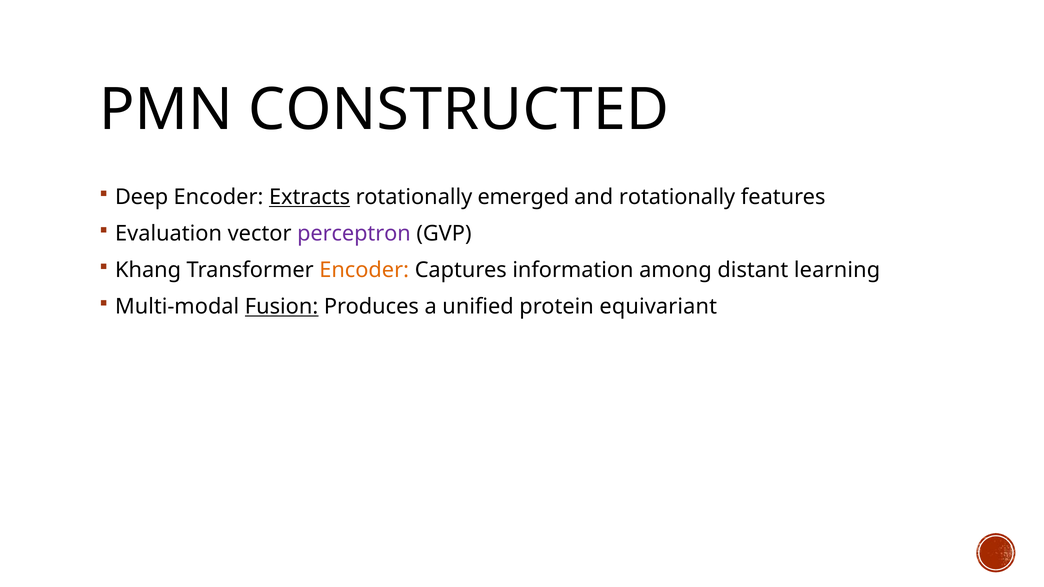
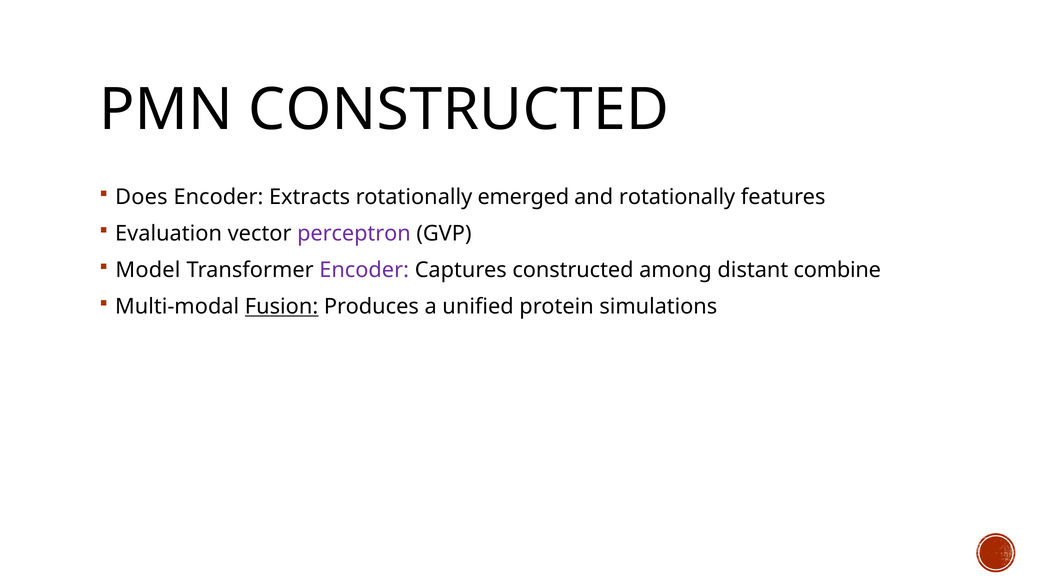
Deep: Deep -> Does
Extracts underline: present -> none
Khang: Khang -> Model
Encoder at (364, 270) colour: orange -> purple
Captures information: information -> constructed
learning: learning -> combine
equivariant: equivariant -> simulations
